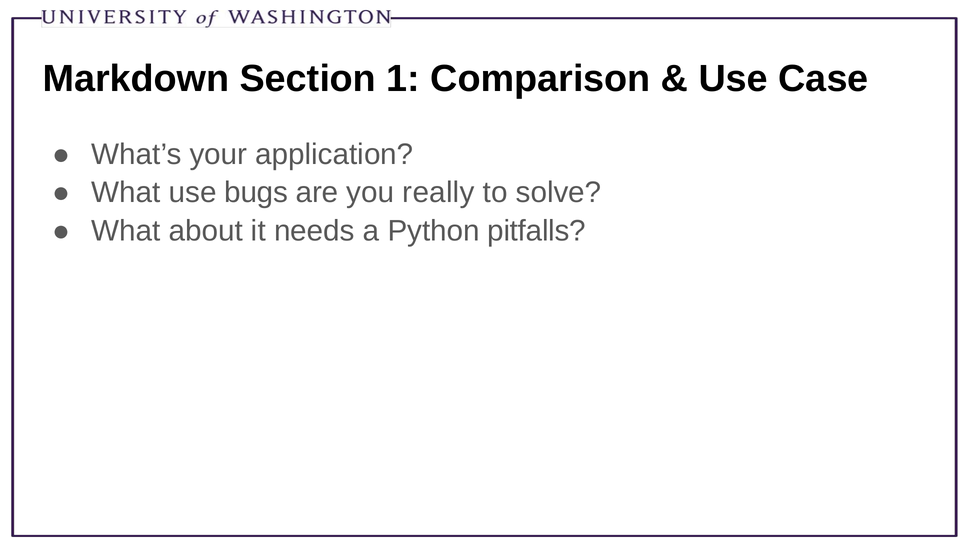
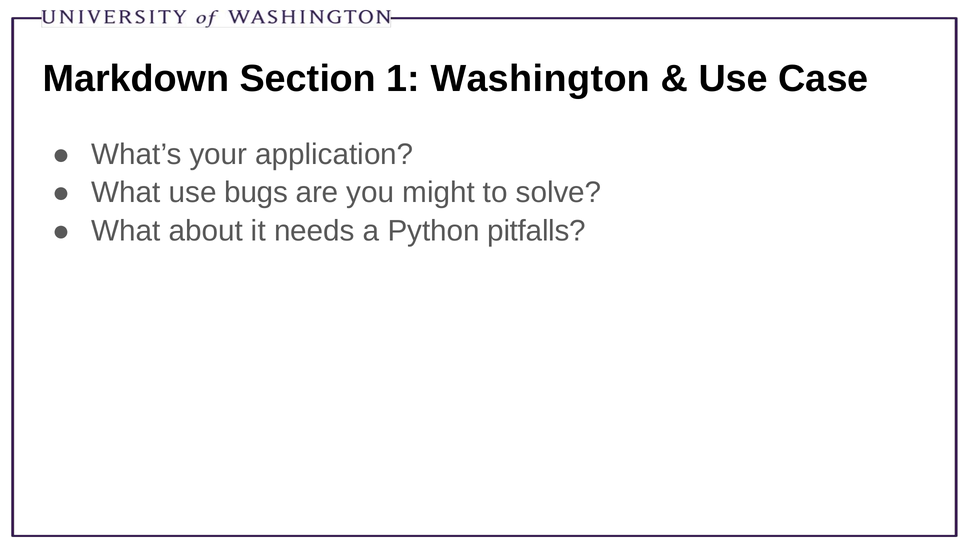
Comparison: Comparison -> Washington
really: really -> might
